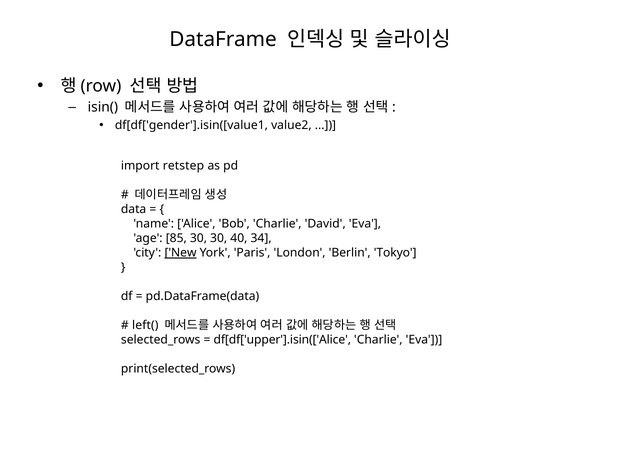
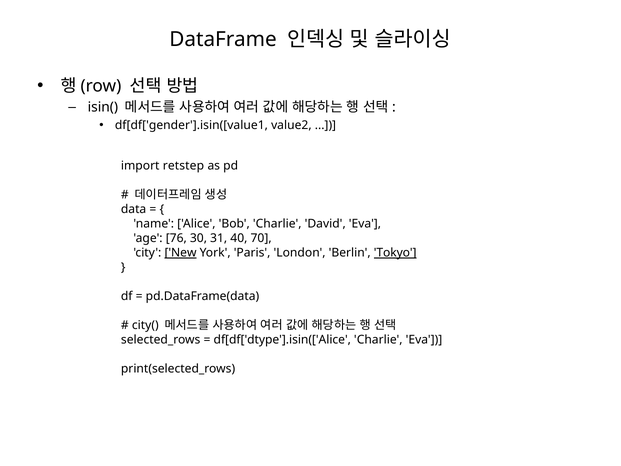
85: 85 -> 76
30 30: 30 -> 31
34: 34 -> 70
Tokyo underline: none -> present
left(: left( -> city(
df[df['upper'].isin(['Alice: df[df['upper'].isin(['Alice -> df[df['dtype'].isin(['Alice
